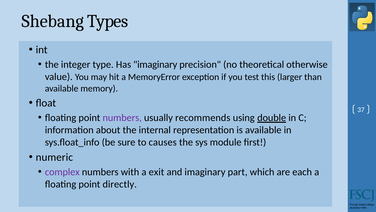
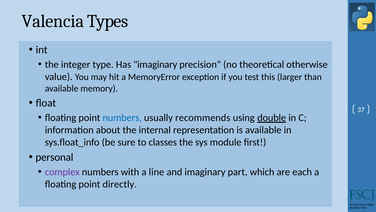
Shebang: Shebang -> Valencia
numbers at (122, 117) colour: purple -> blue
causes: causes -> classes
numeric: numeric -> personal
exit: exit -> line
